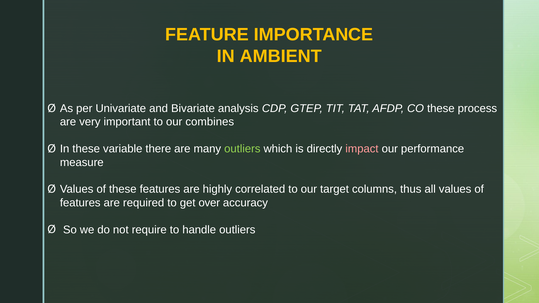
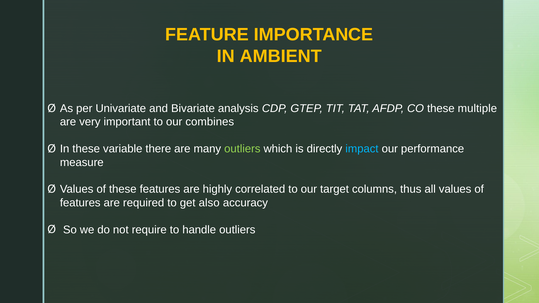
process: process -> multiple
impact colour: pink -> light blue
over: over -> also
